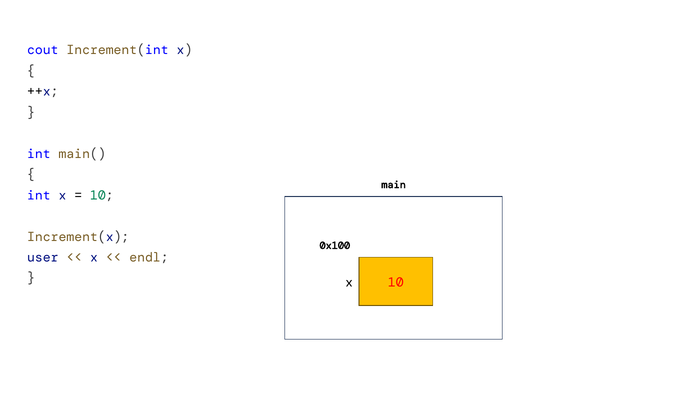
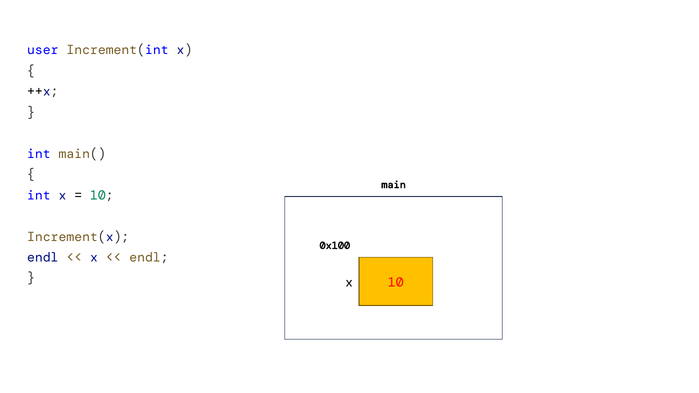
cout: cout -> user
user at (43, 258): user -> endl
